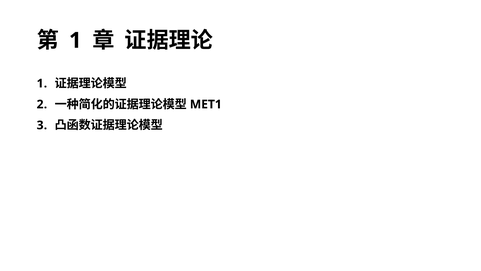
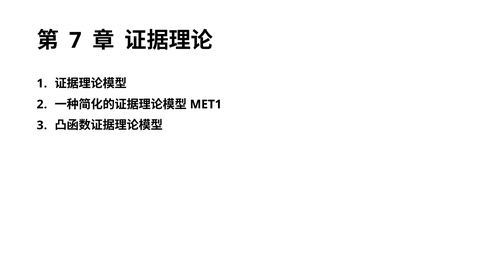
1 at (75, 40): 1 -> 7
